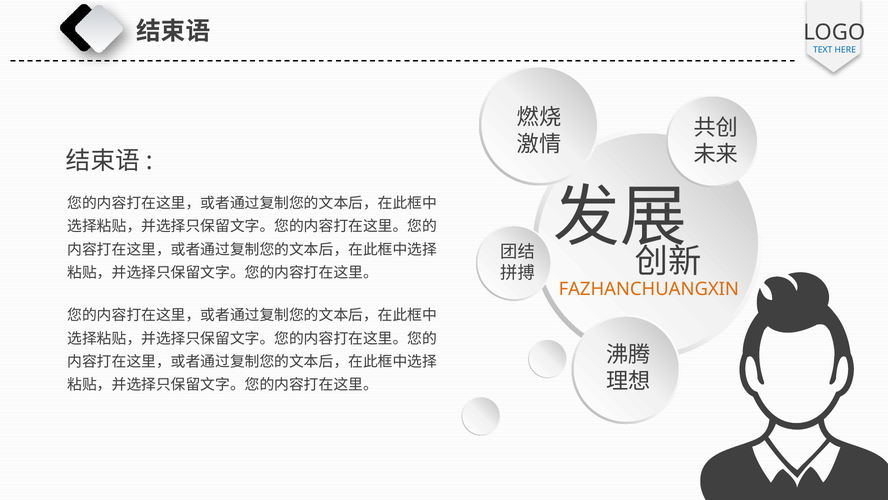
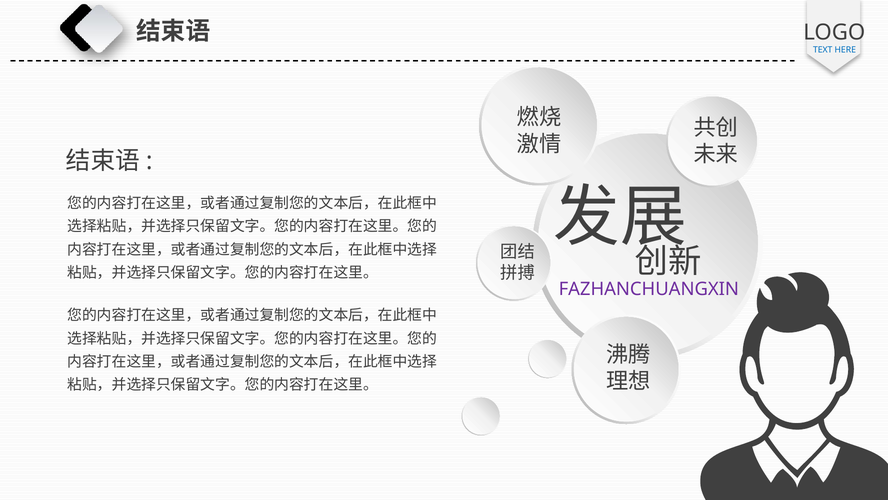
FAZHANCHUANGXIN colour: orange -> purple
